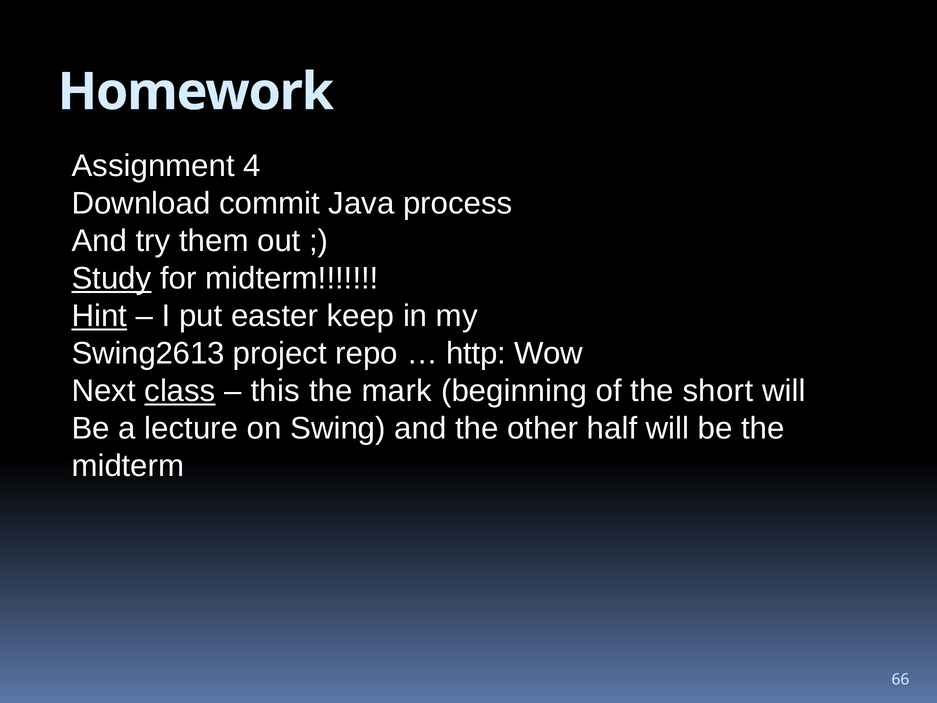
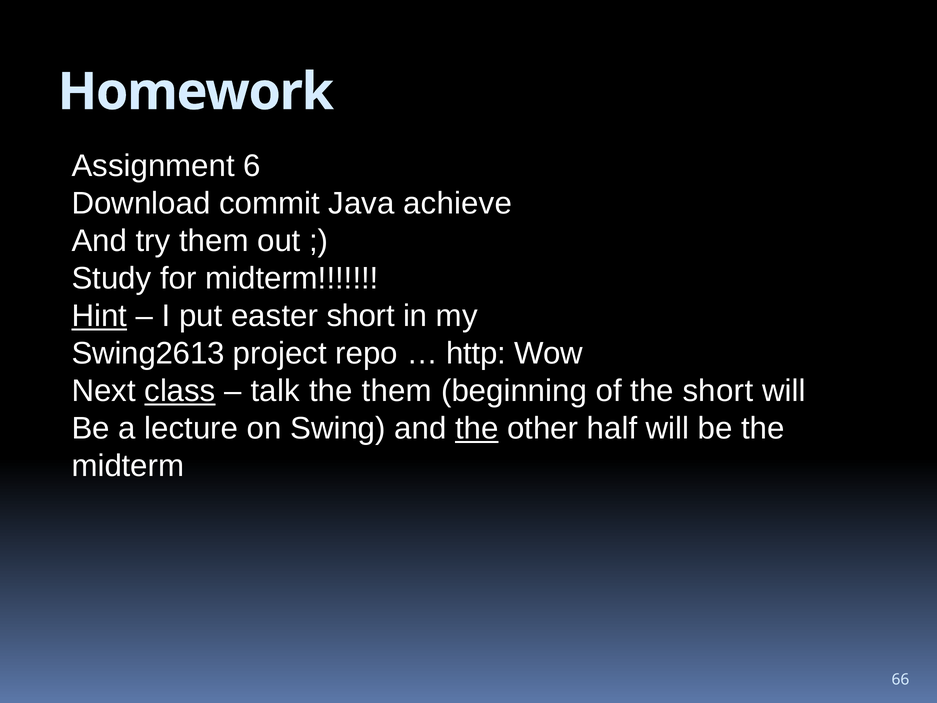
4: 4 -> 6
process: process -> achieve
Study underline: present -> none
easter keep: keep -> short
this: this -> talk
the mark: mark -> them
the at (477, 428) underline: none -> present
